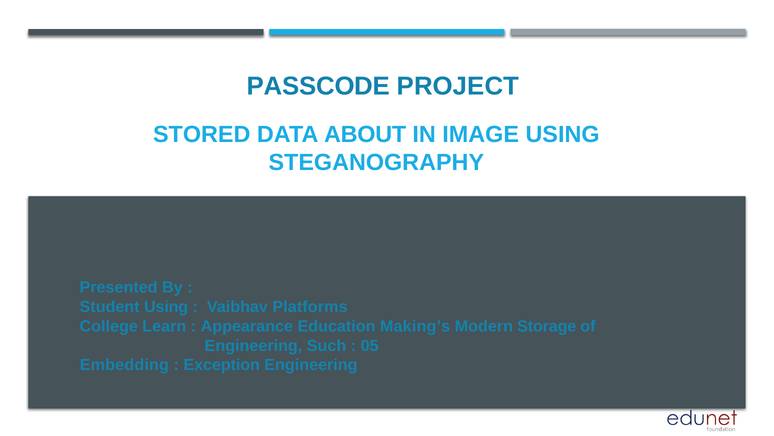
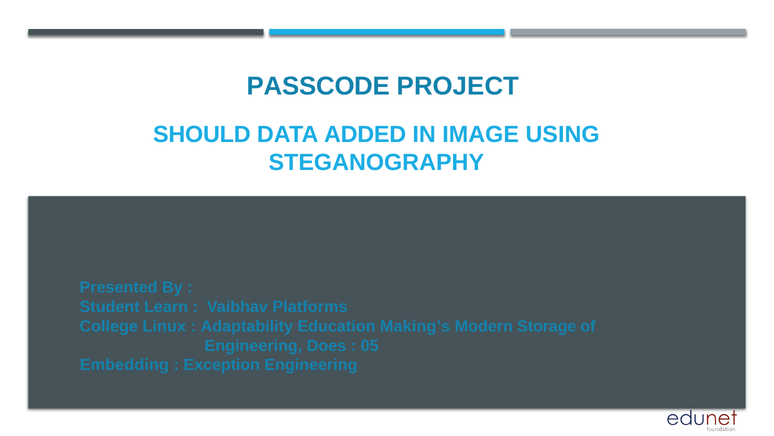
STORED: STORED -> SHOULD
ABOUT: ABOUT -> ADDED
Student Using: Using -> Learn
Learn: Learn -> Linux
Appearance: Appearance -> Adaptability
Such: Such -> Does
